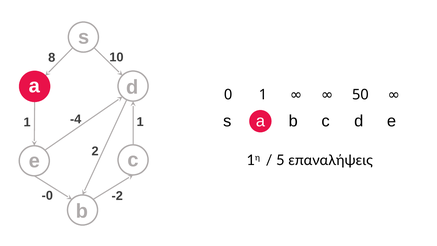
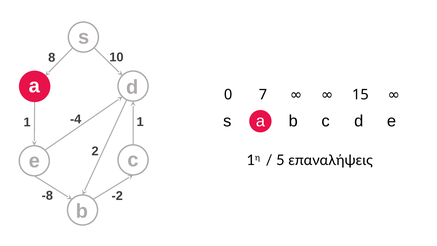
0 1: 1 -> 7
50: 50 -> 15
-0: -0 -> -8
